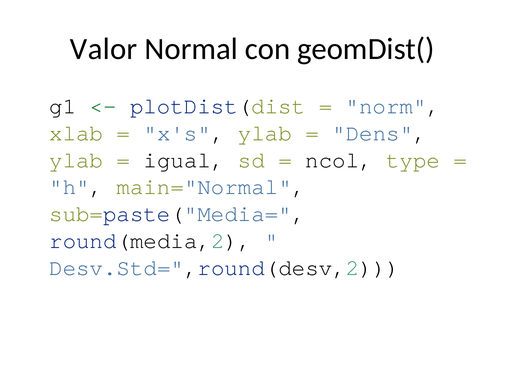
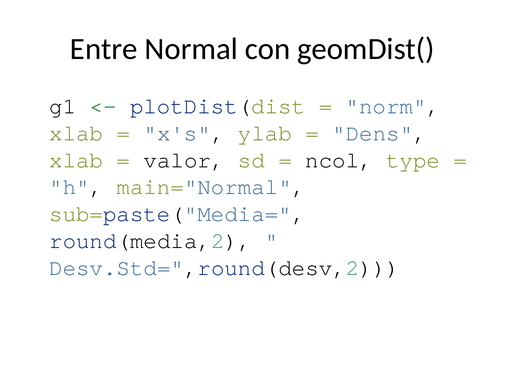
Valor: Valor -> Entre
ylab at (76, 160): ylab -> xlab
igual: igual -> valor
